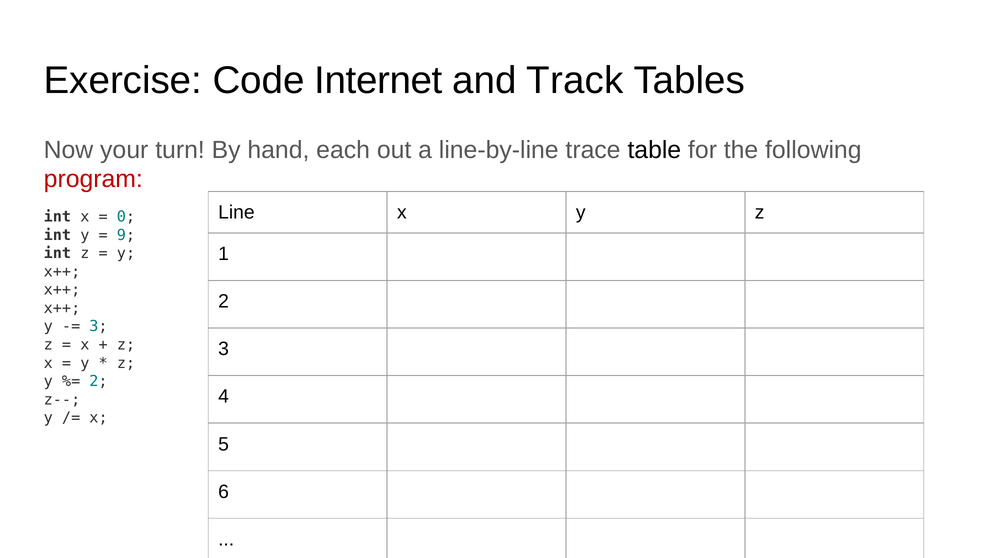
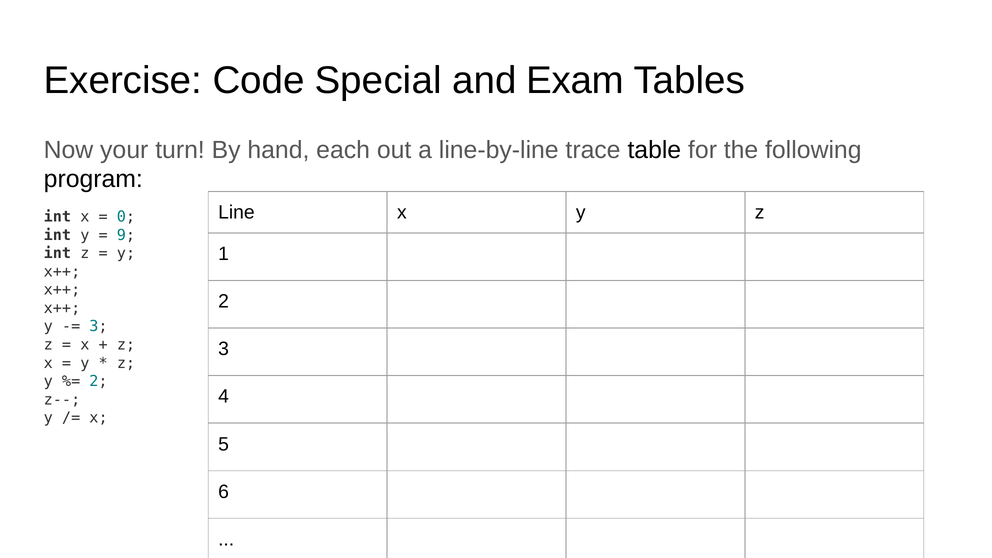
Internet: Internet -> Special
Track: Track -> Exam
program colour: red -> black
